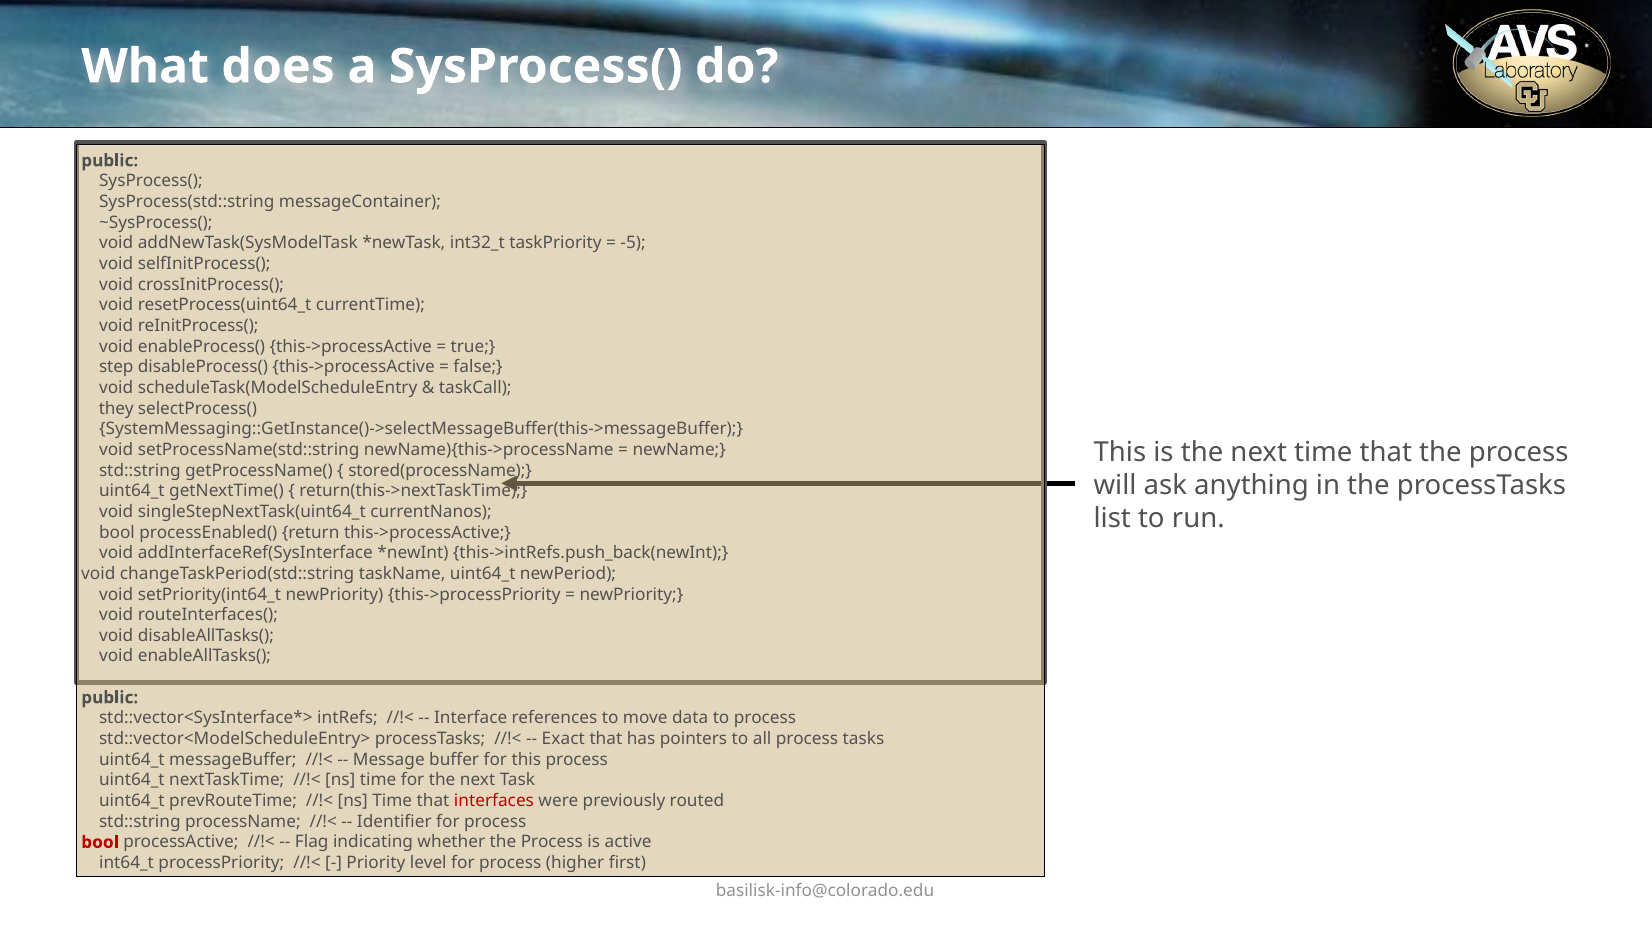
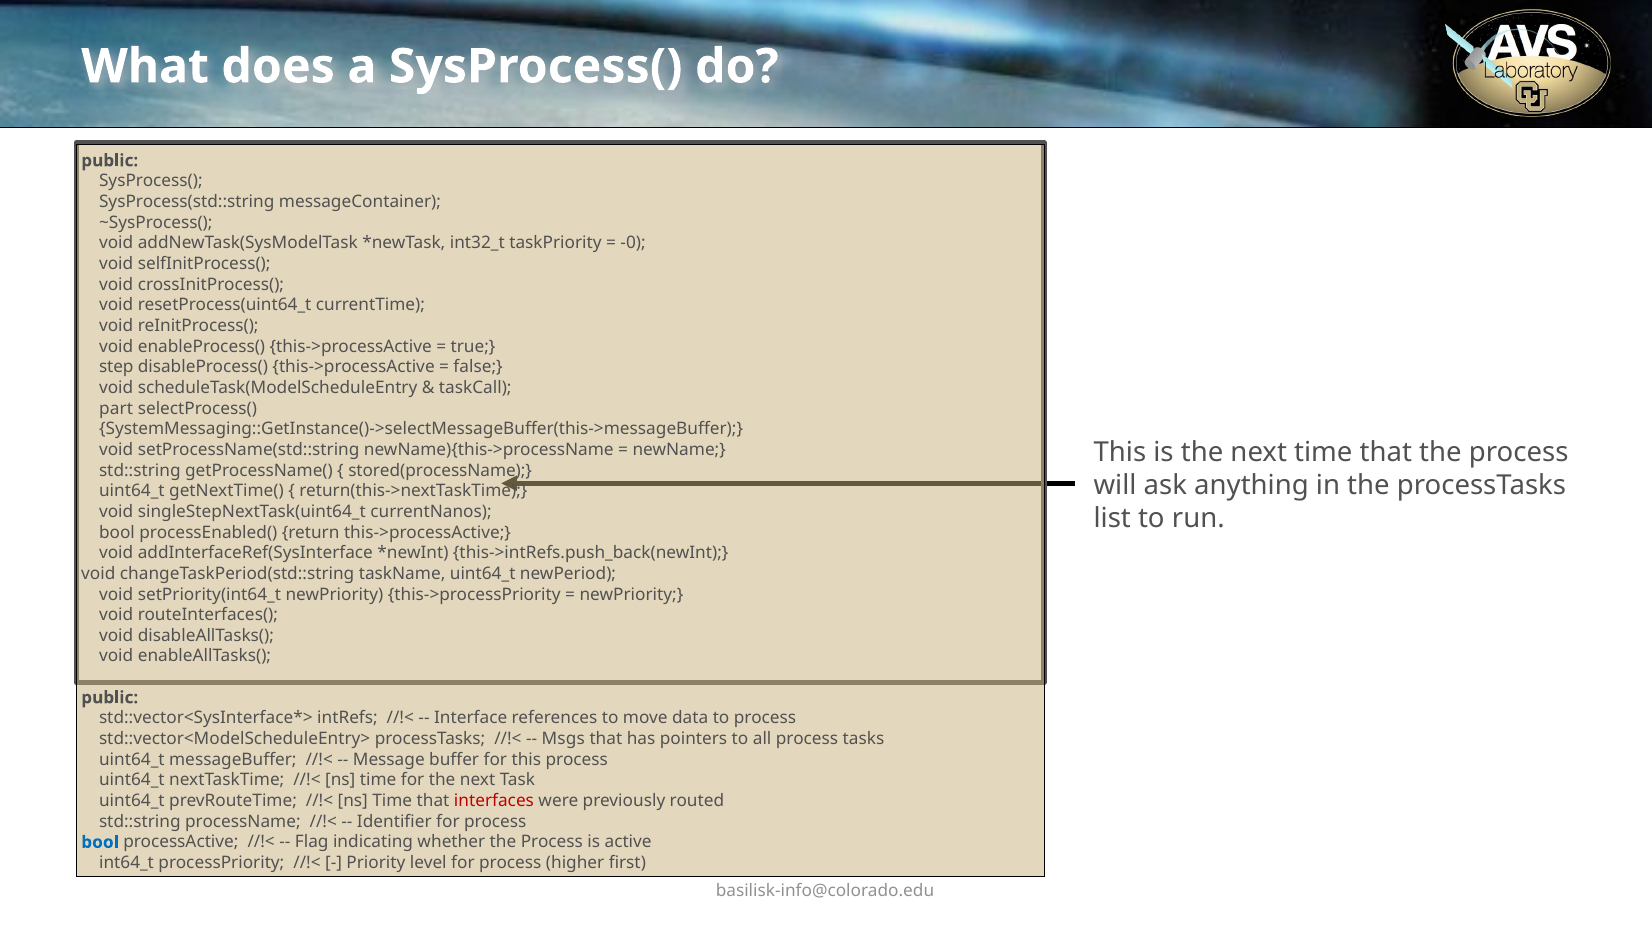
-5: -5 -> -0
they: they -> part
Exact: Exact -> Msgs
bool at (100, 842) colour: red -> blue
